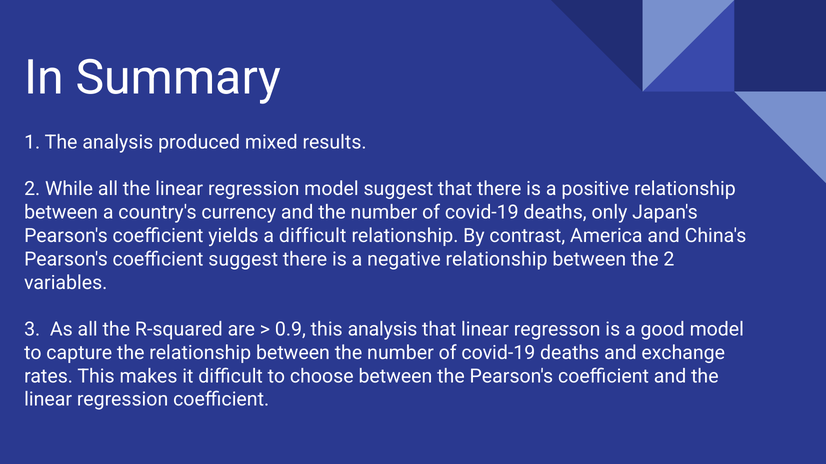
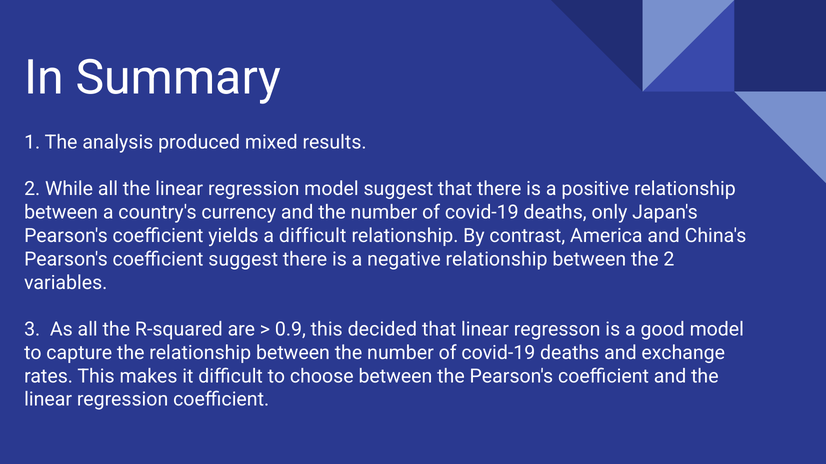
this analysis: analysis -> decided
